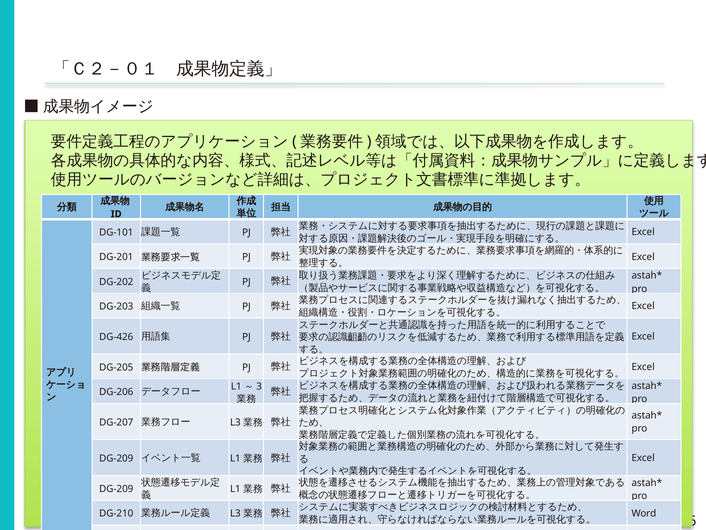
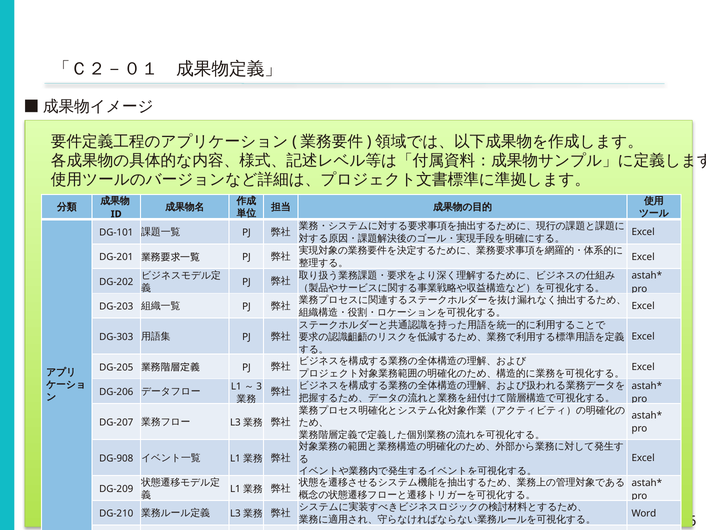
DG-426: DG-426 -> DG-303
DG-209 at (116, 458): DG-209 -> DG-908
